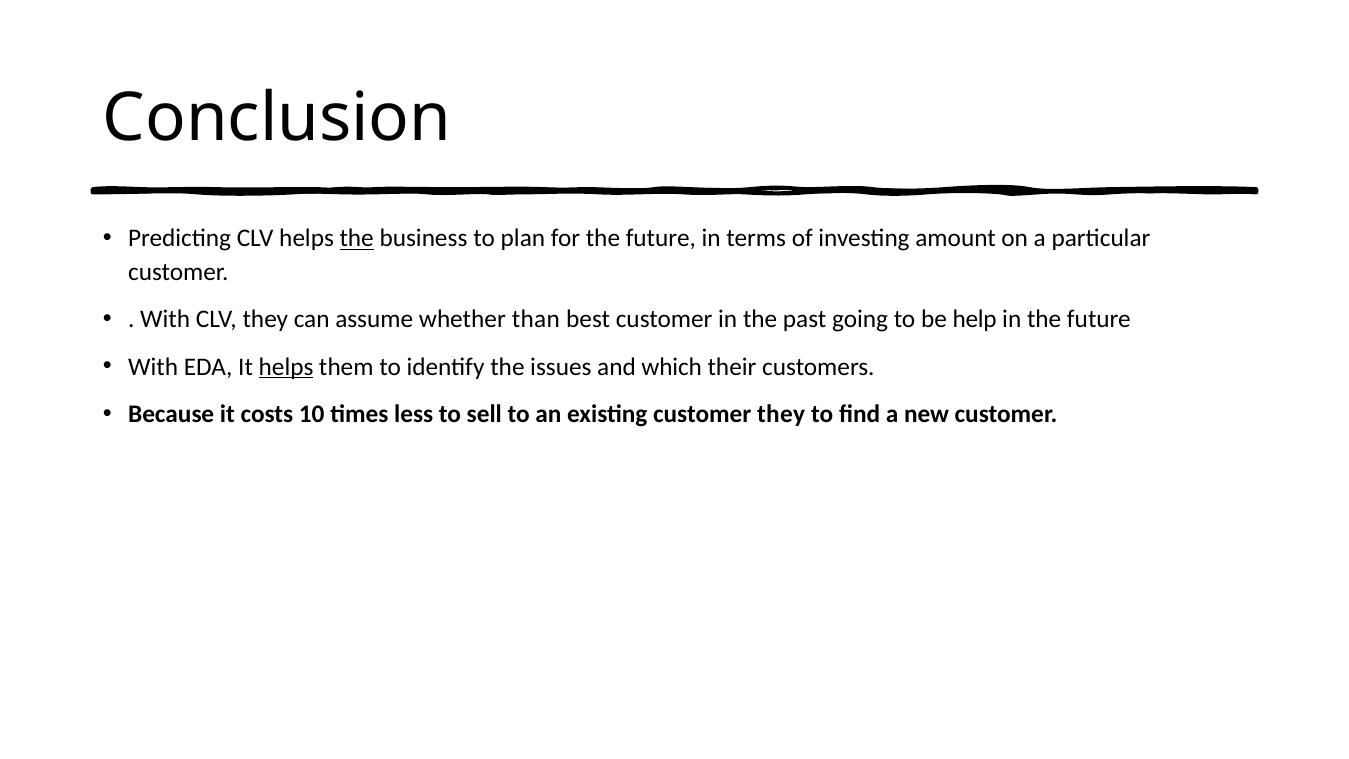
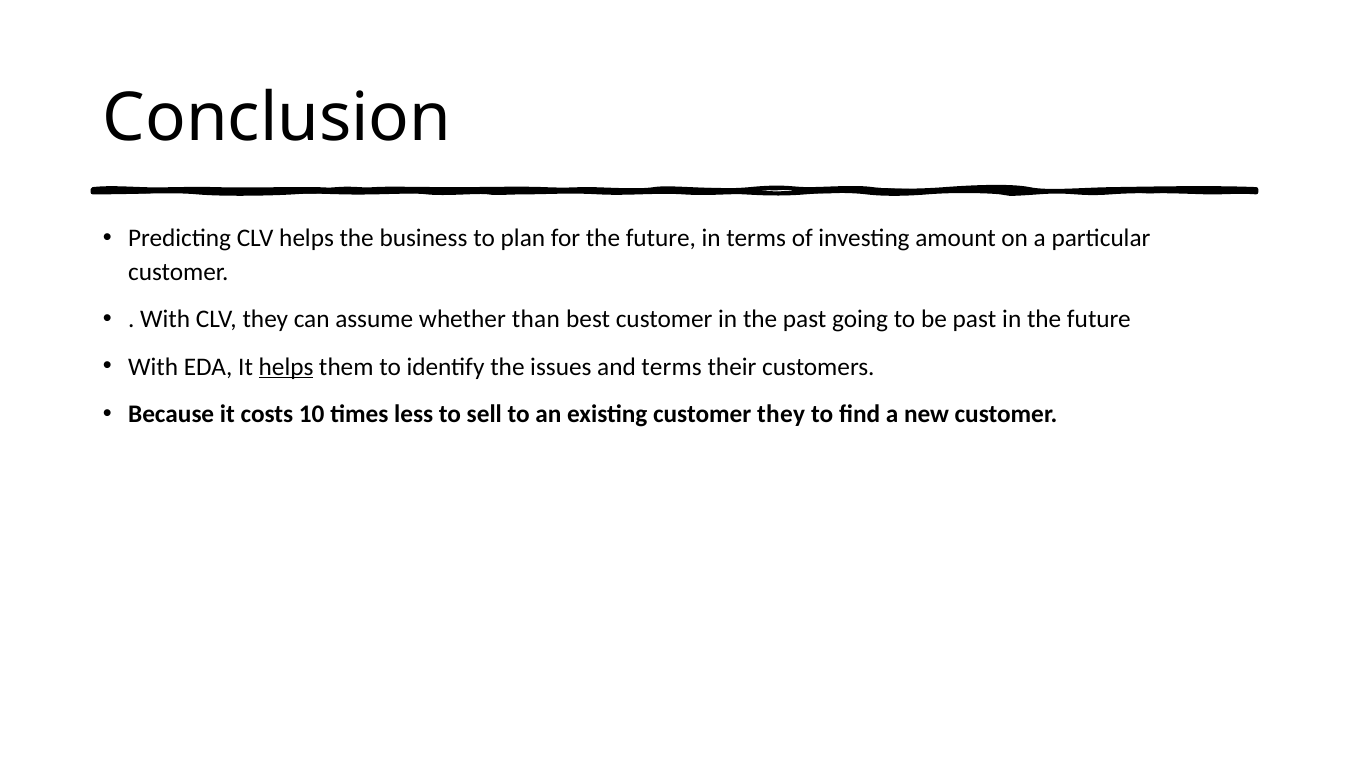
the at (357, 238) underline: present -> none
be help: help -> past
and which: which -> terms
